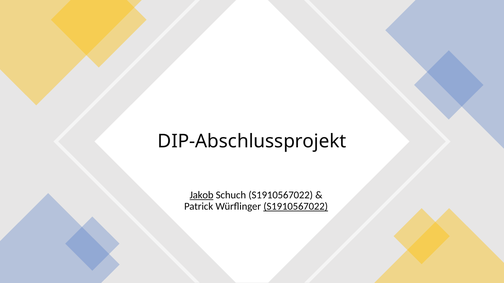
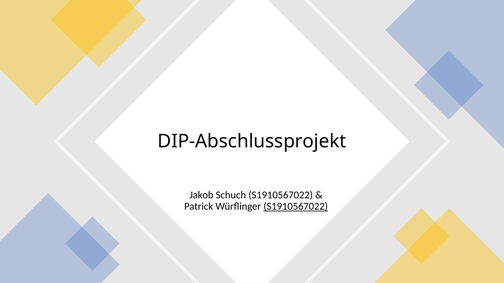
Jakob underline: present -> none
